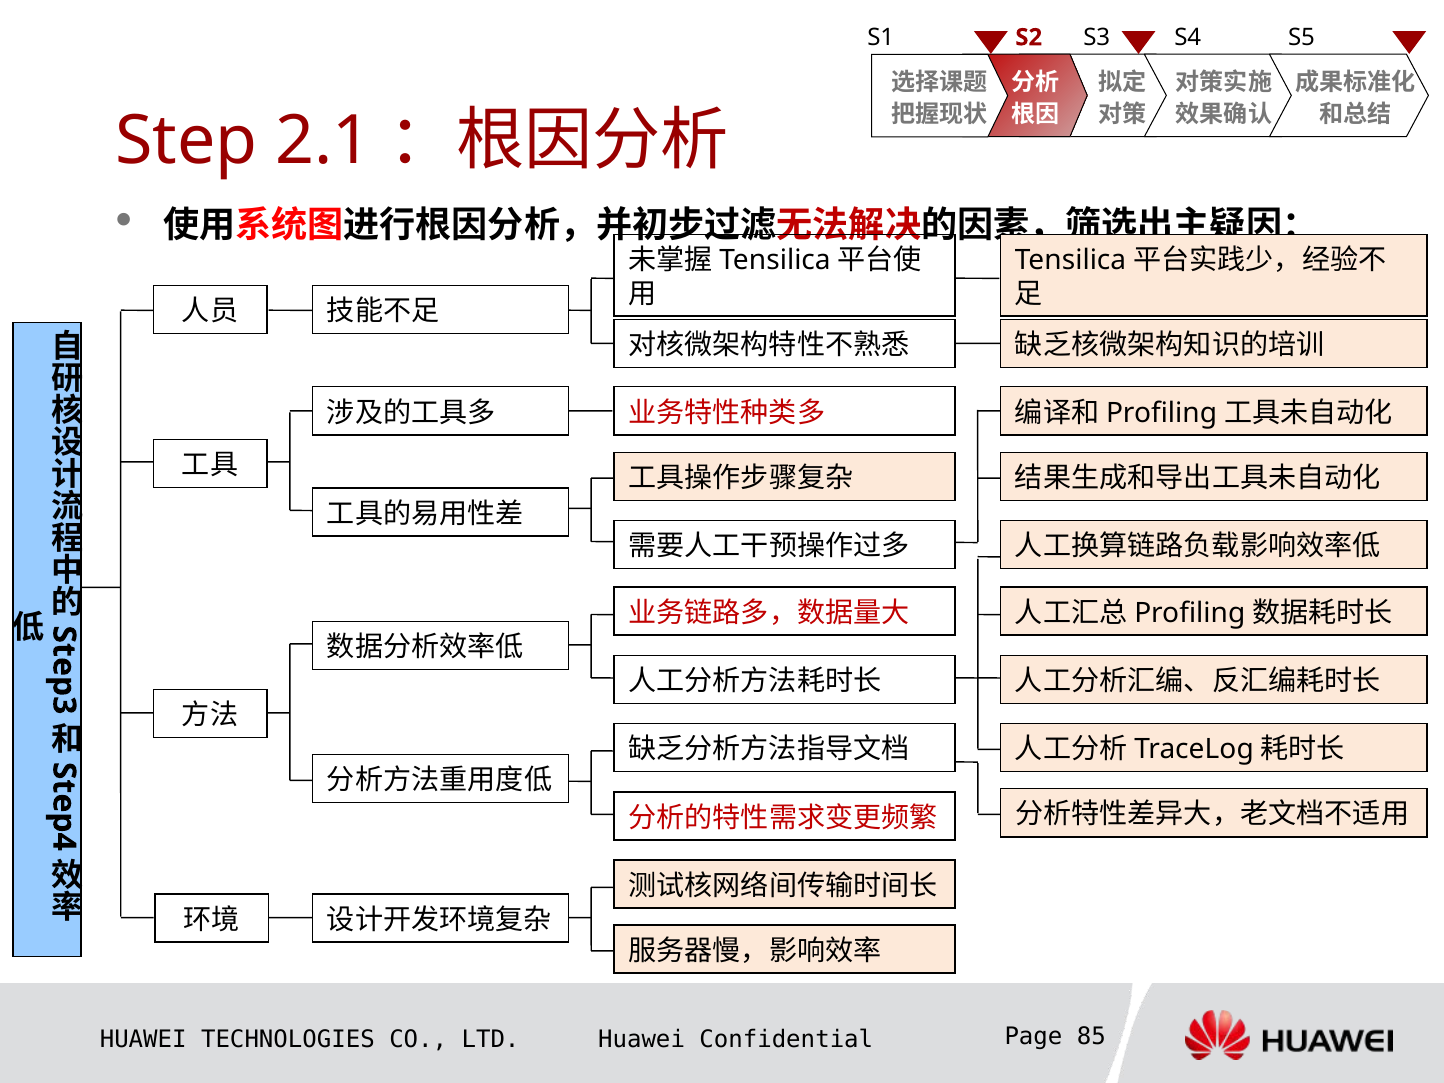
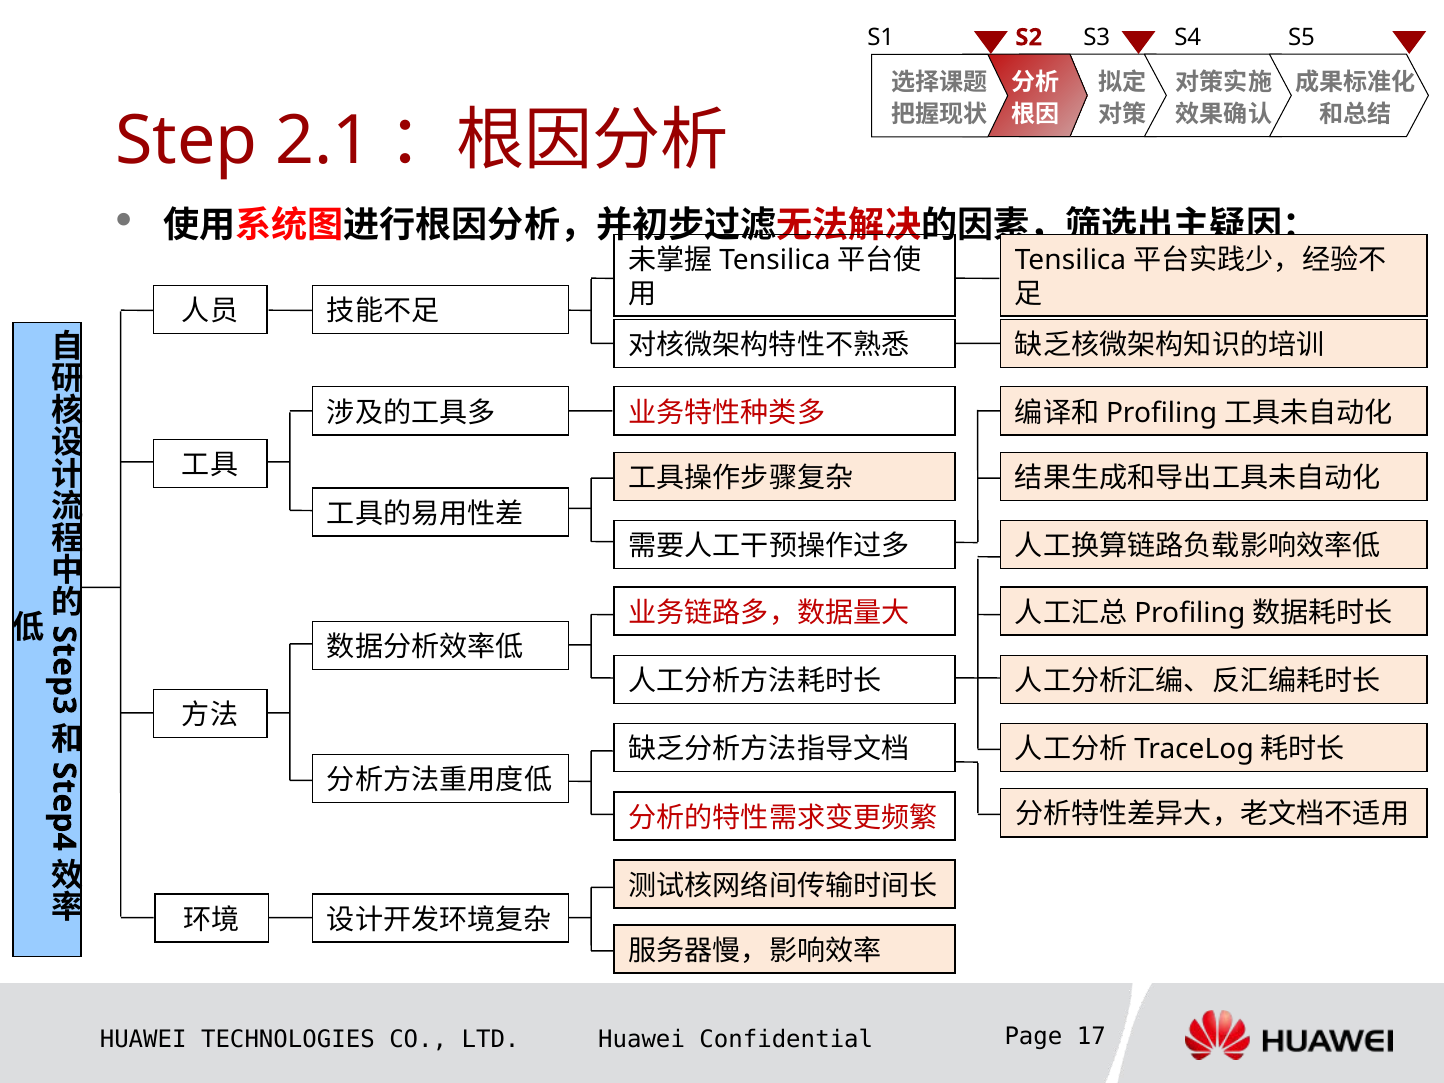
85: 85 -> 17
